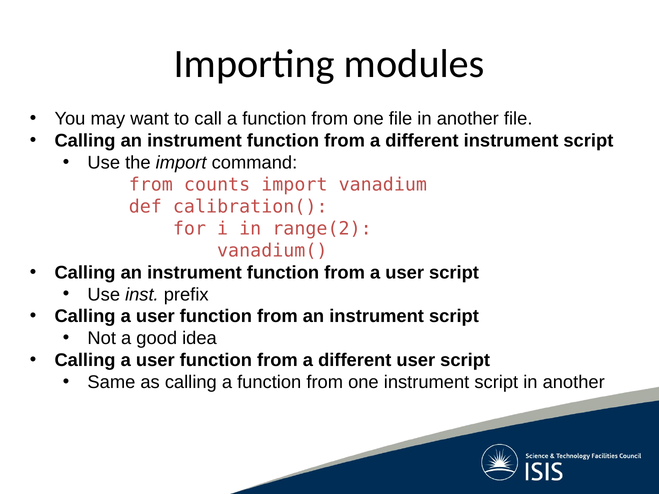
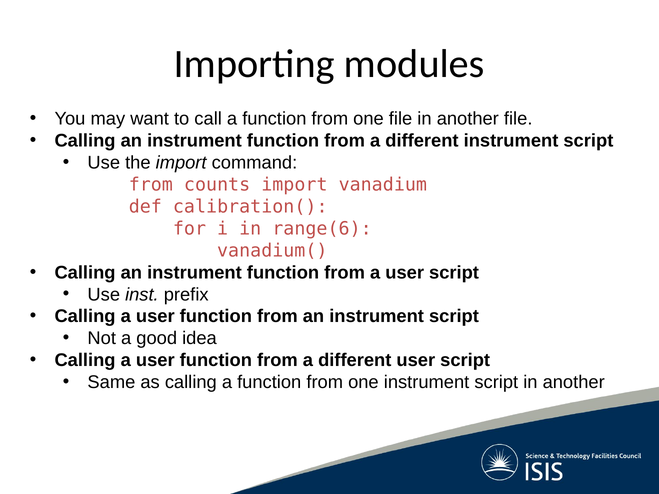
range(2: range(2 -> range(6
